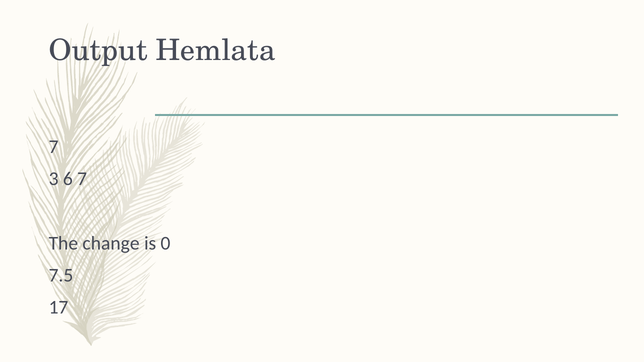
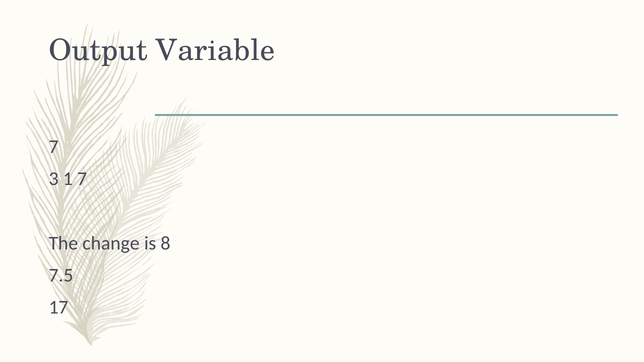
Hemlata: Hemlata -> Variable
6: 6 -> 1
0: 0 -> 8
